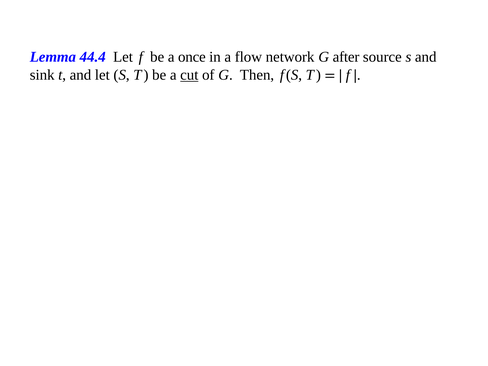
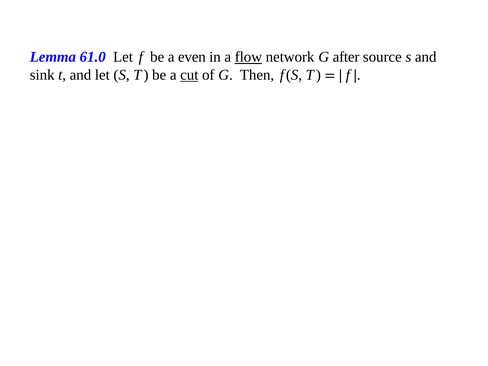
44.4: 44.4 -> 61.0
once: once -> even
flow underline: none -> present
